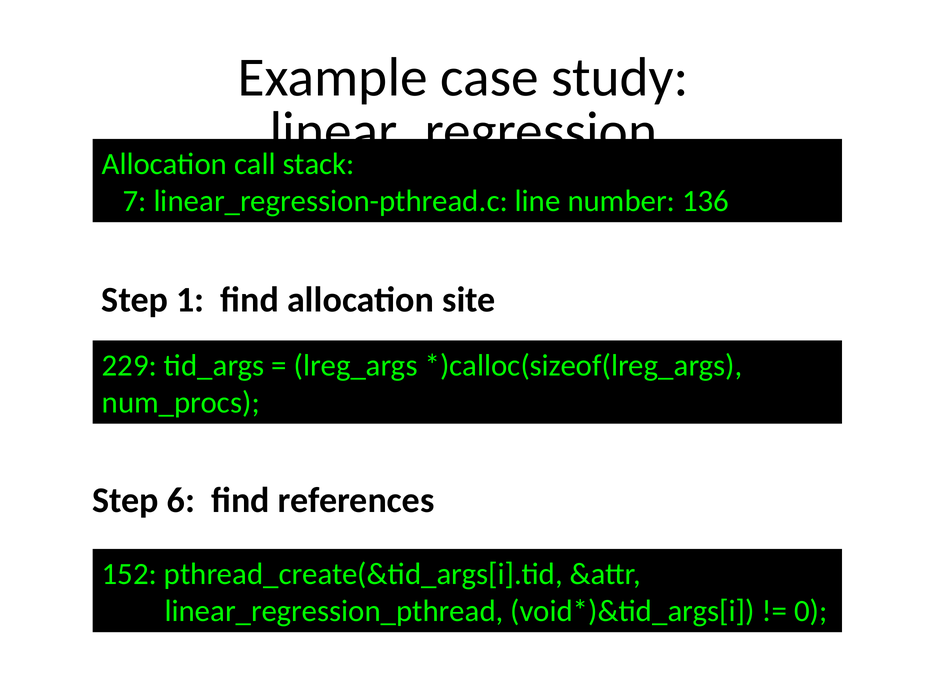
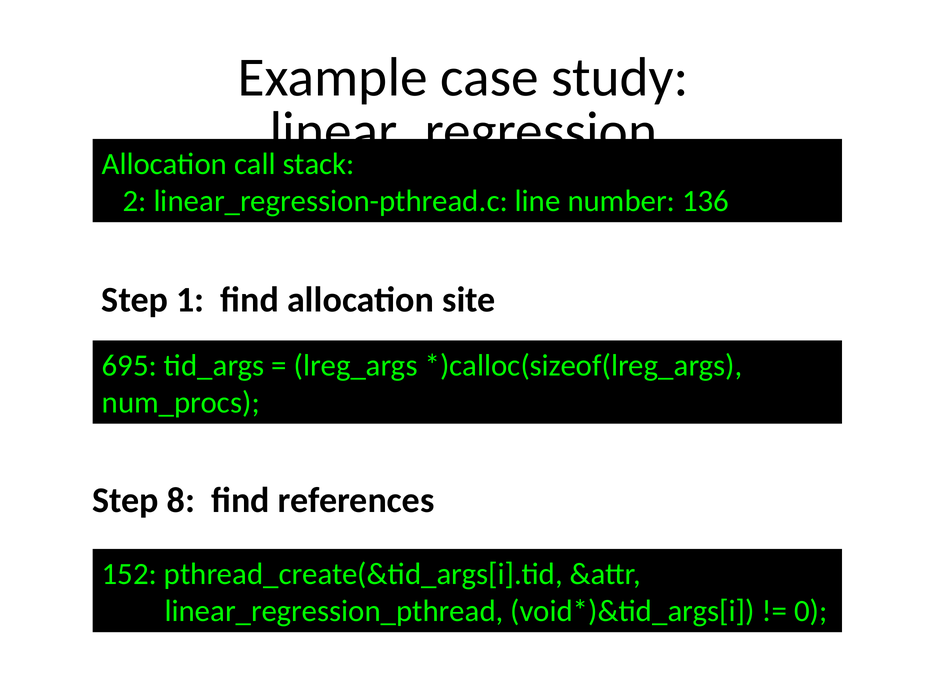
7: 7 -> 2
229: 229 -> 695
6: 6 -> 8
